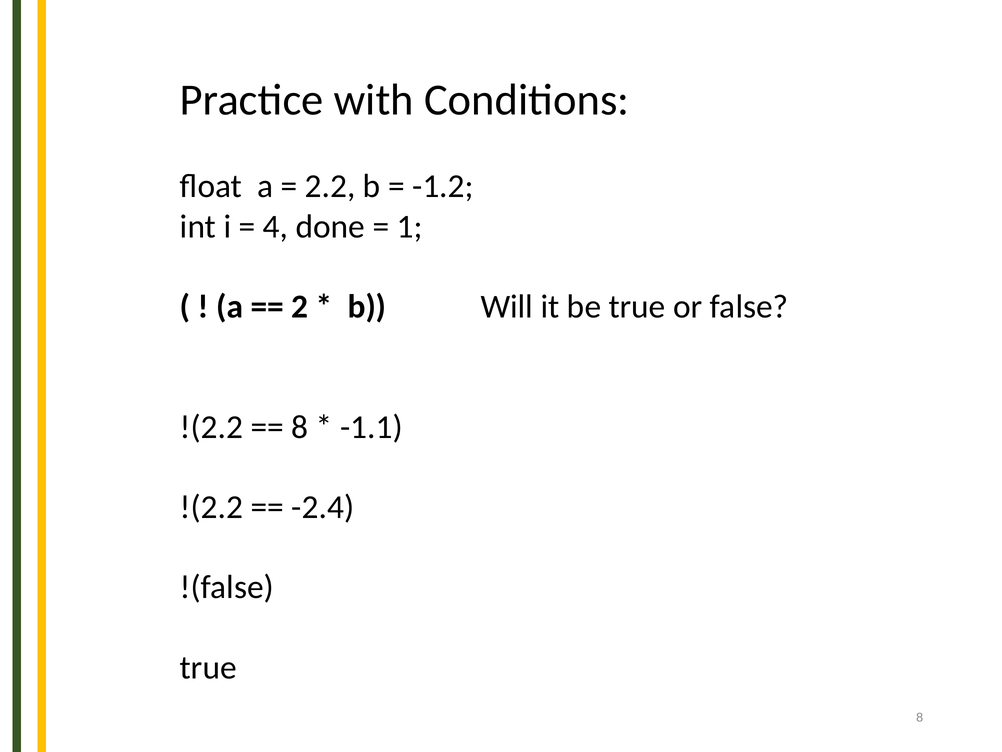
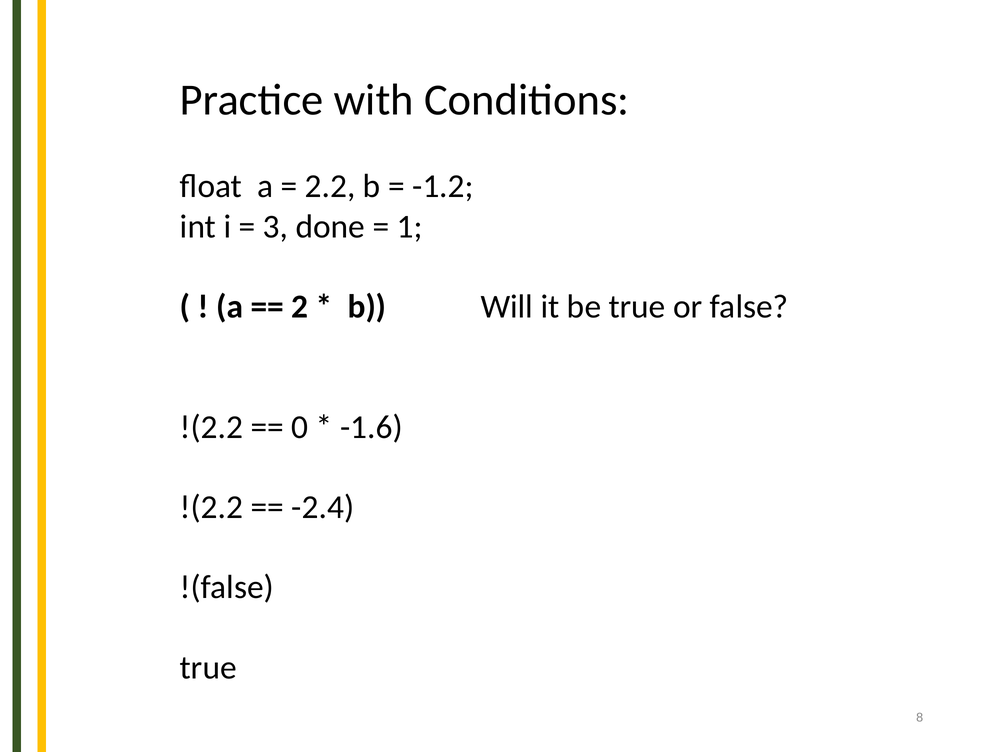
4: 4 -> 3
8 at (300, 427): 8 -> 0
-1.1: -1.1 -> -1.6
